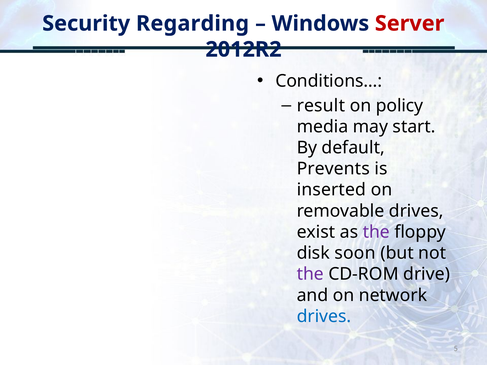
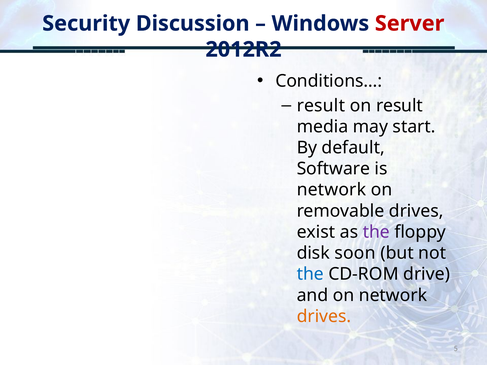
Regarding: Regarding -> Discussion
on policy: policy -> result
Prevents: Prevents -> Software
inserted at (331, 190): inserted -> network
the at (310, 274) colour: purple -> blue
drives at (324, 317) colour: blue -> orange
